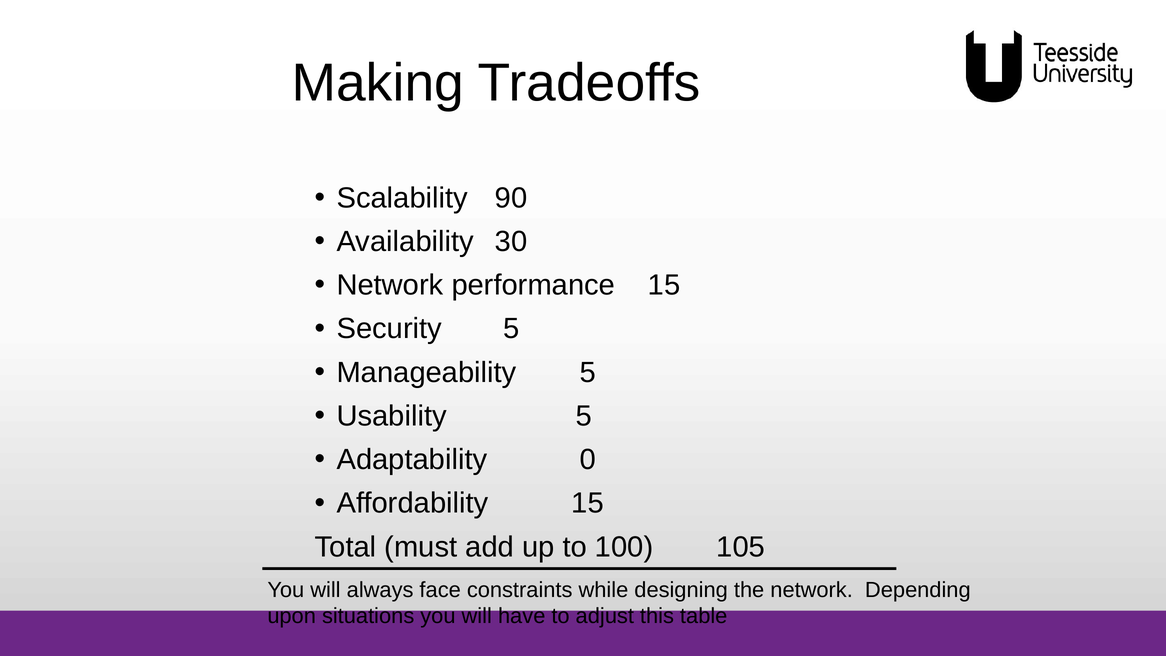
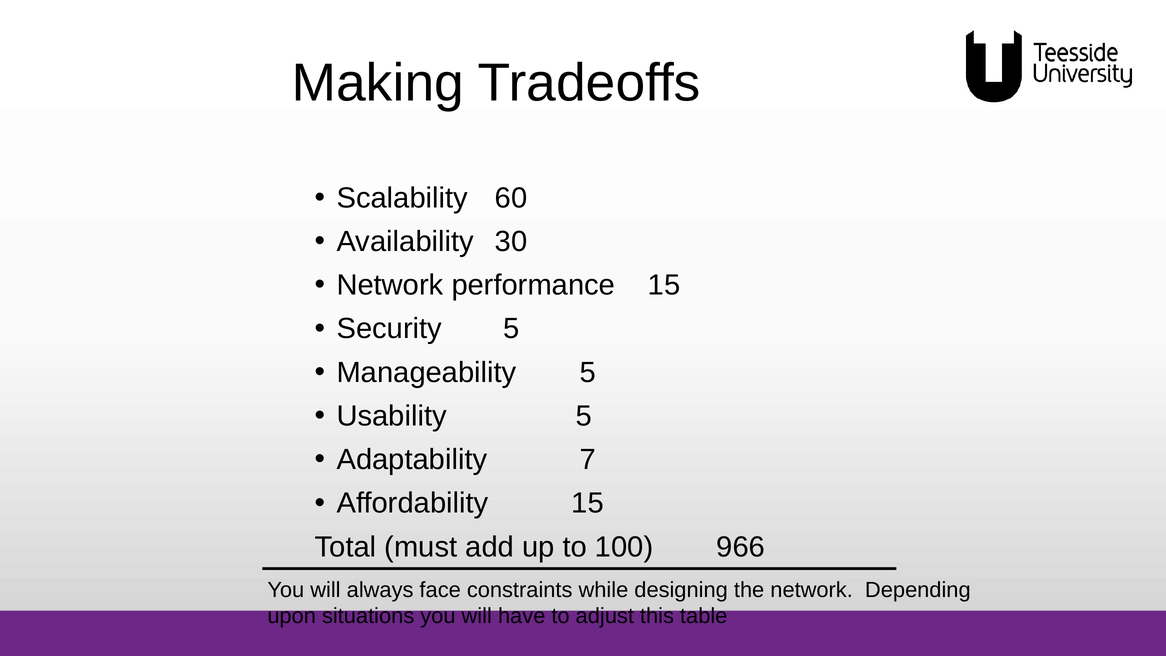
90: 90 -> 60
0: 0 -> 7
105: 105 -> 966
